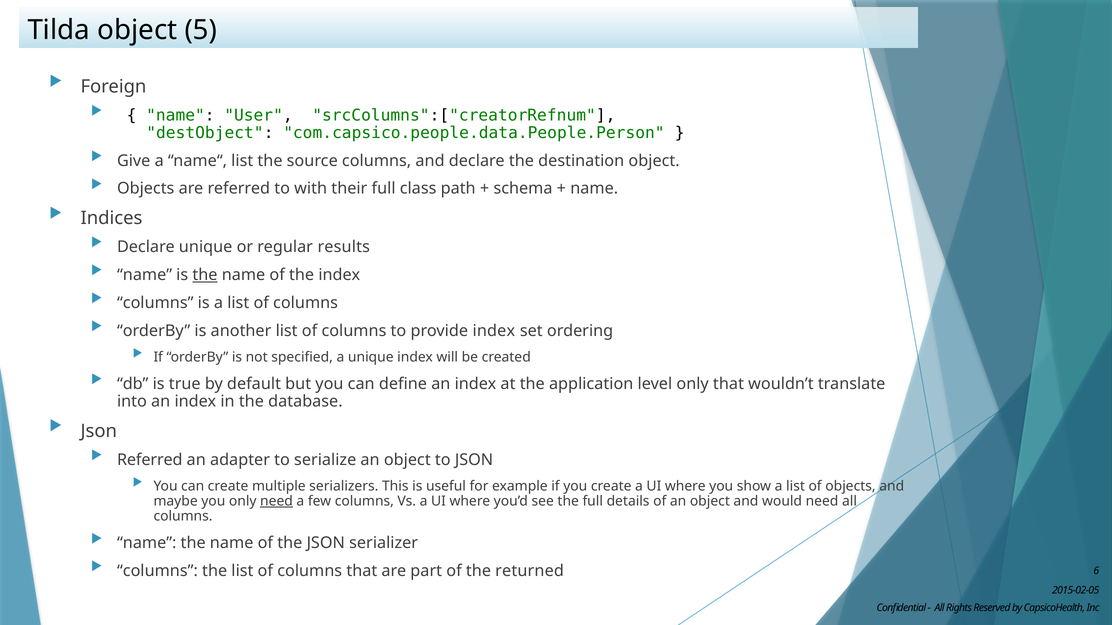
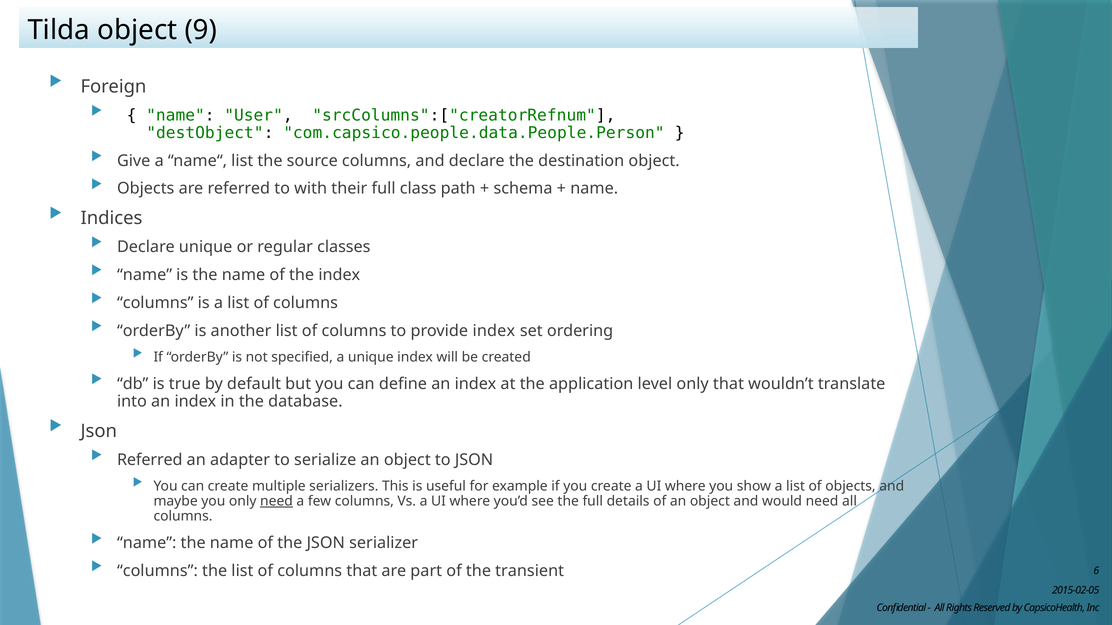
5: 5 -> 9
results: results -> classes
the at (205, 275) underline: present -> none
returned: returned -> transient
